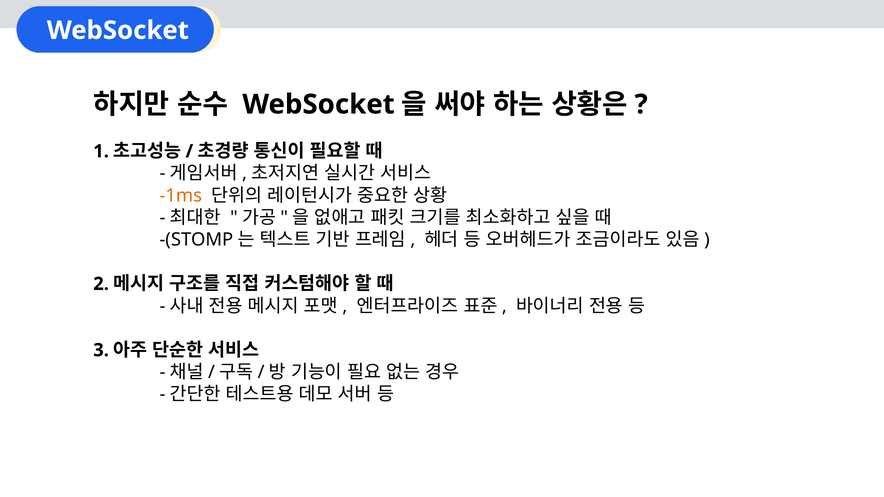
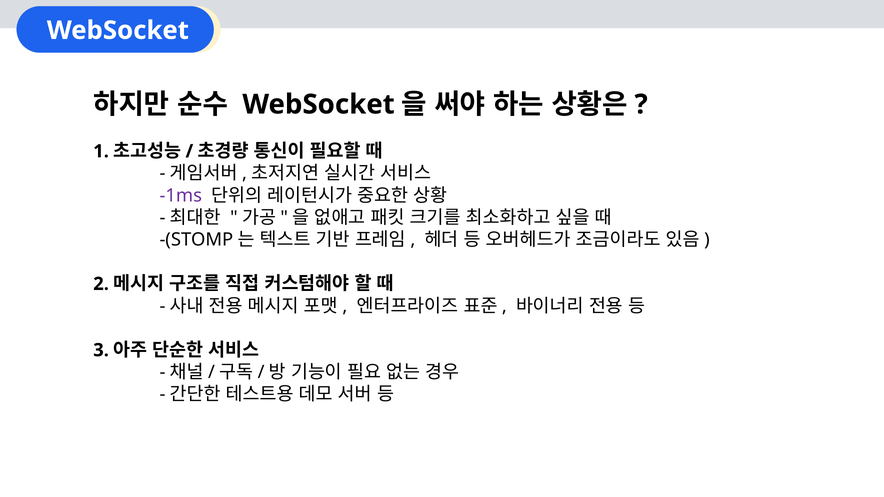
-1ms colour: orange -> purple
